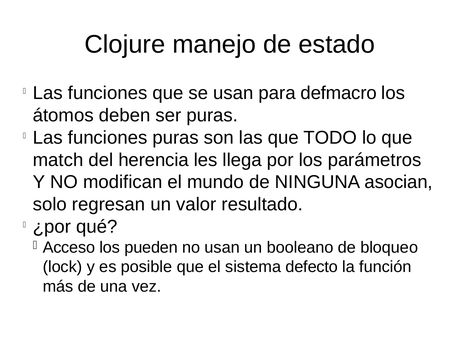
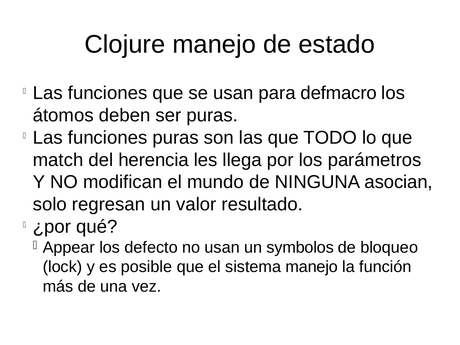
Acceso: Acceso -> Appear
pueden: pueden -> defecto
booleano: booleano -> symbolos
sistema defecto: defecto -> manejo
